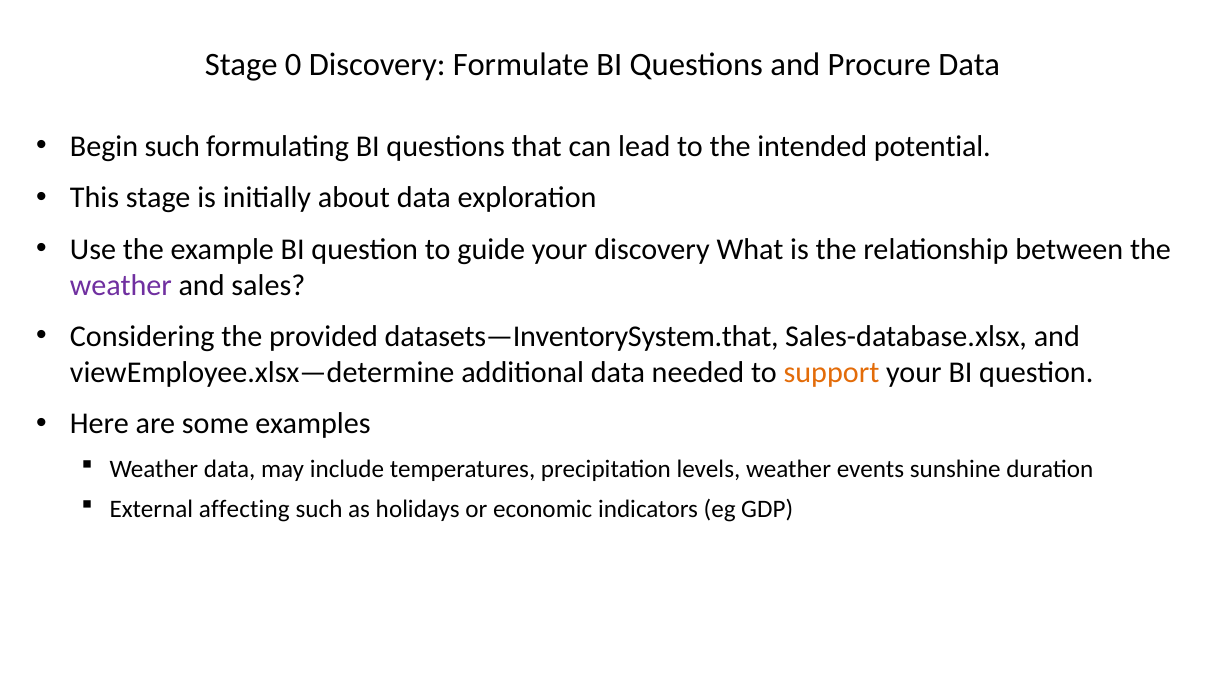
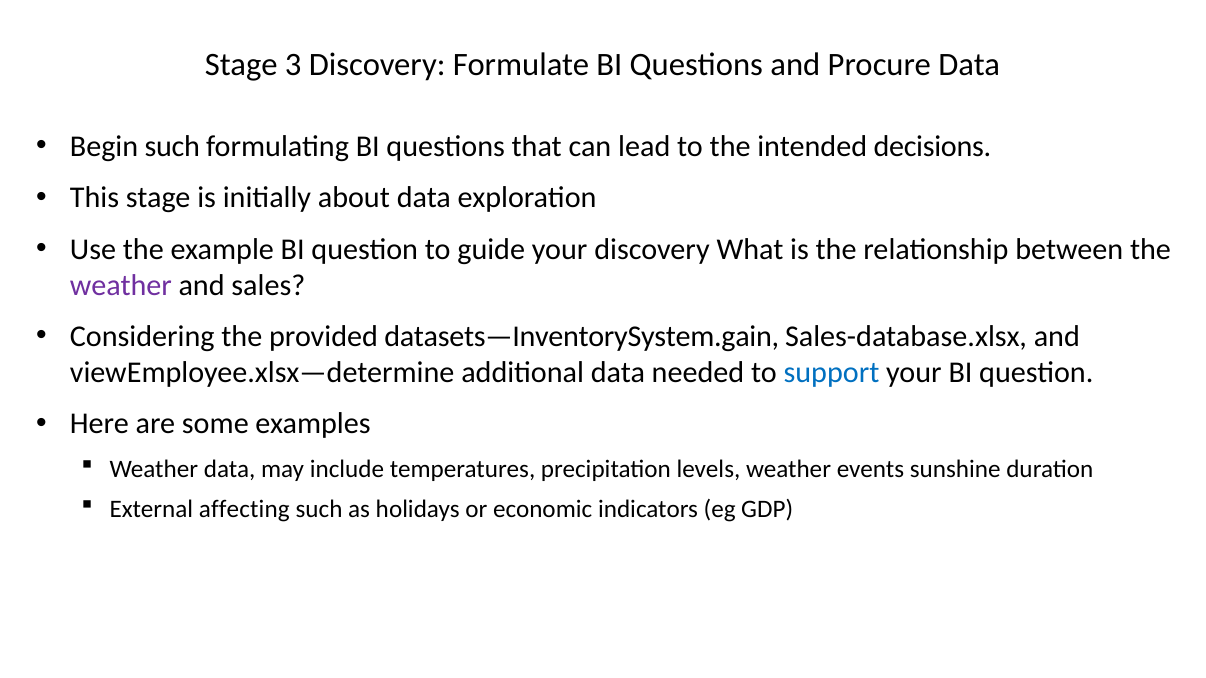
0: 0 -> 3
potential: potential -> decisions
datasets—InventorySystem.that: datasets—InventorySystem.that -> datasets—InventorySystem.gain
support colour: orange -> blue
